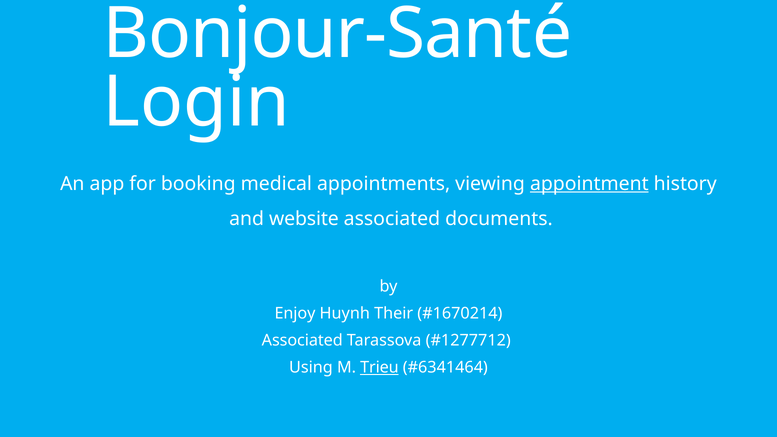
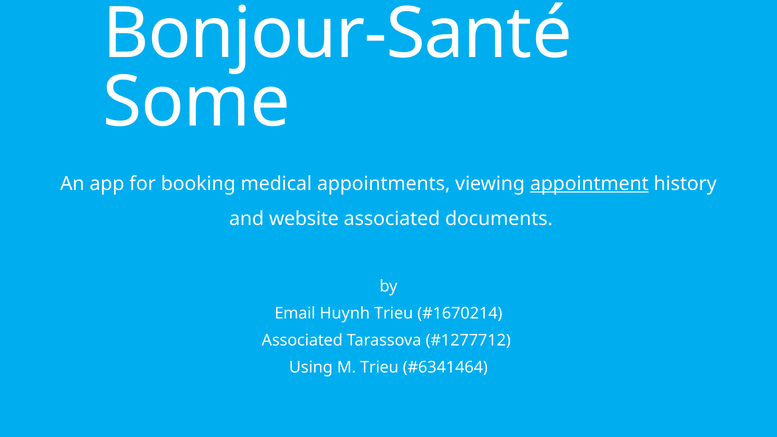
Login: Login -> Some
Enjoy: Enjoy -> Email
Huynh Their: Their -> Trieu
Trieu at (379, 368) underline: present -> none
